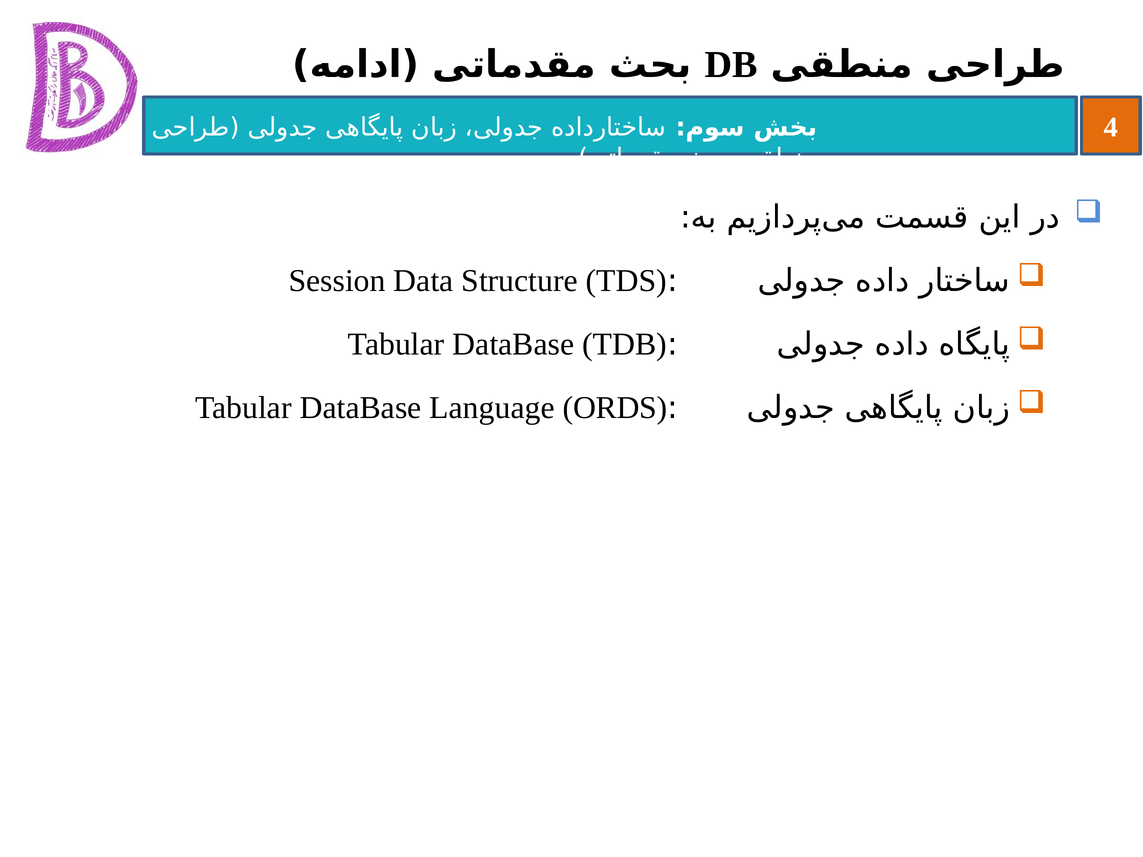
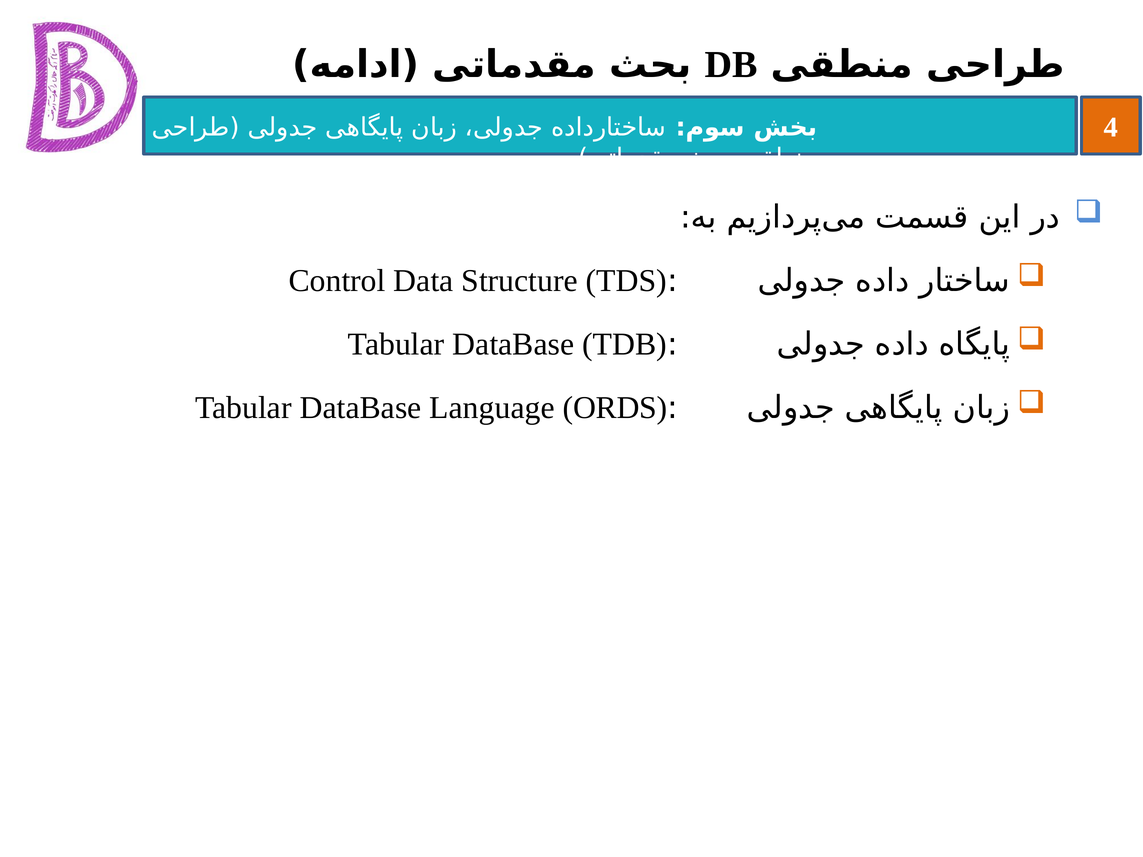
Session: Session -> Control
